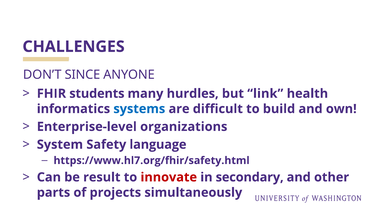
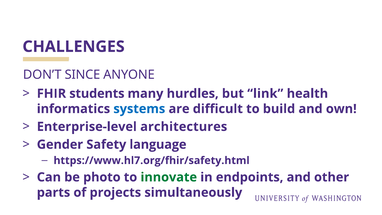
organizations: organizations -> architectures
System: System -> Gender
result: result -> photo
innovate colour: red -> green
secondary: secondary -> endpoints
